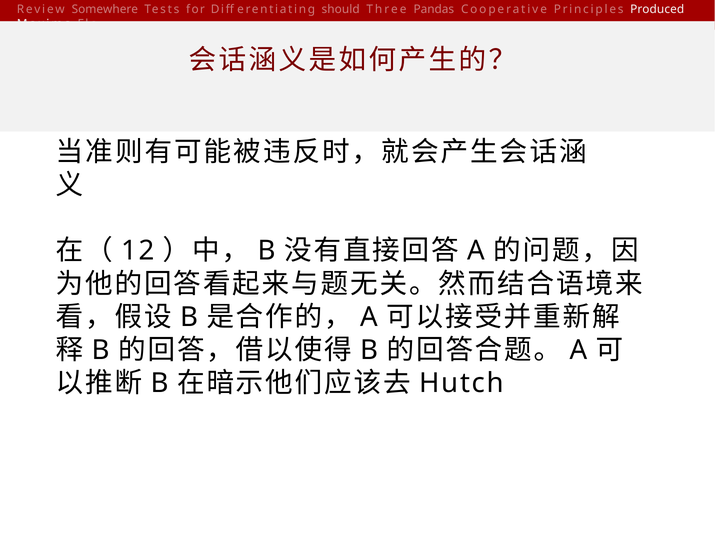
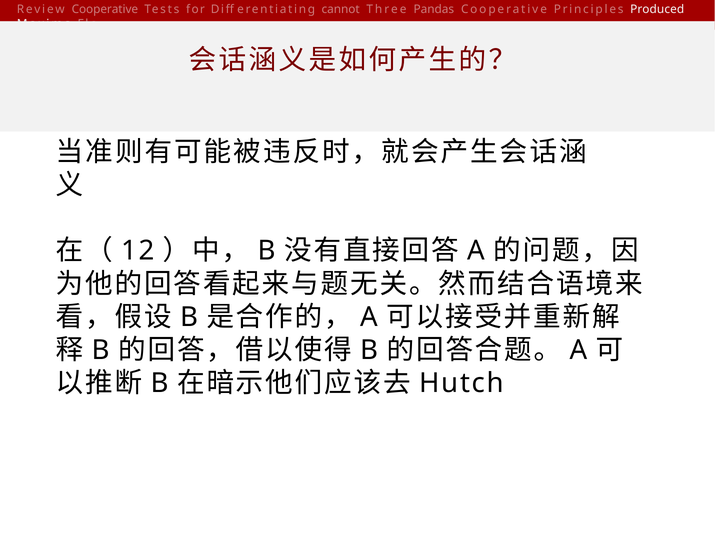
Review Somewhere: Somewhere -> Cooperative
should: should -> cannot
